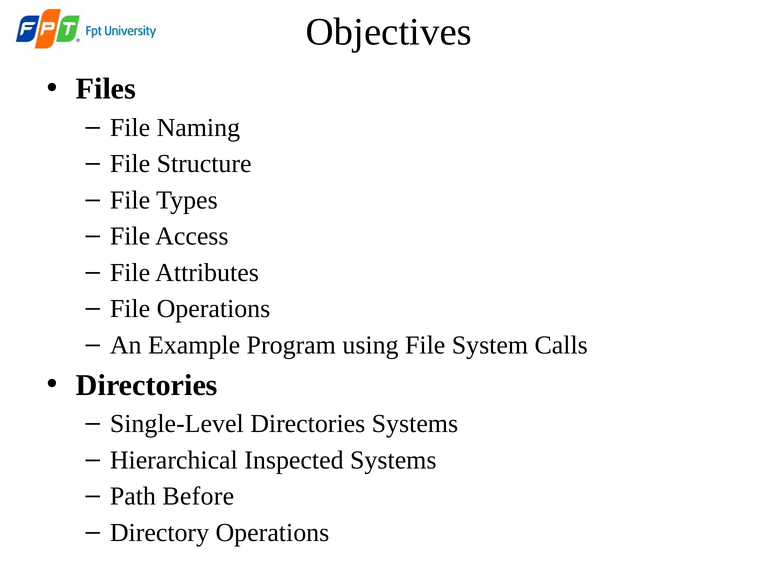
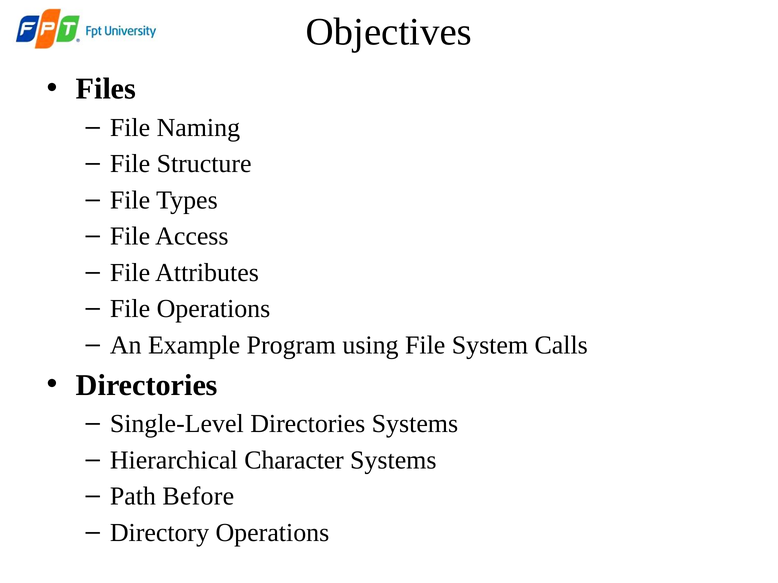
Inspected: Inspected -> Character
